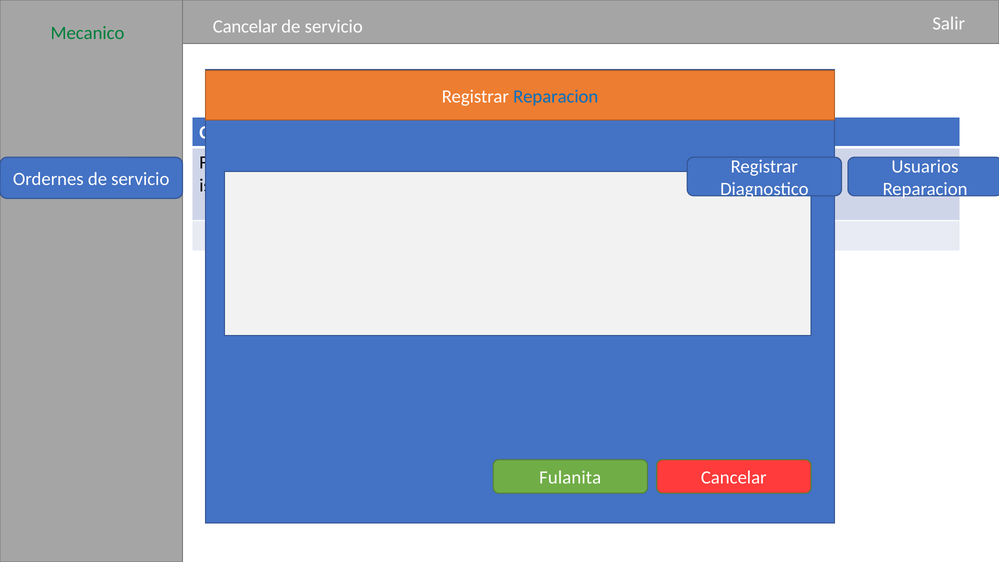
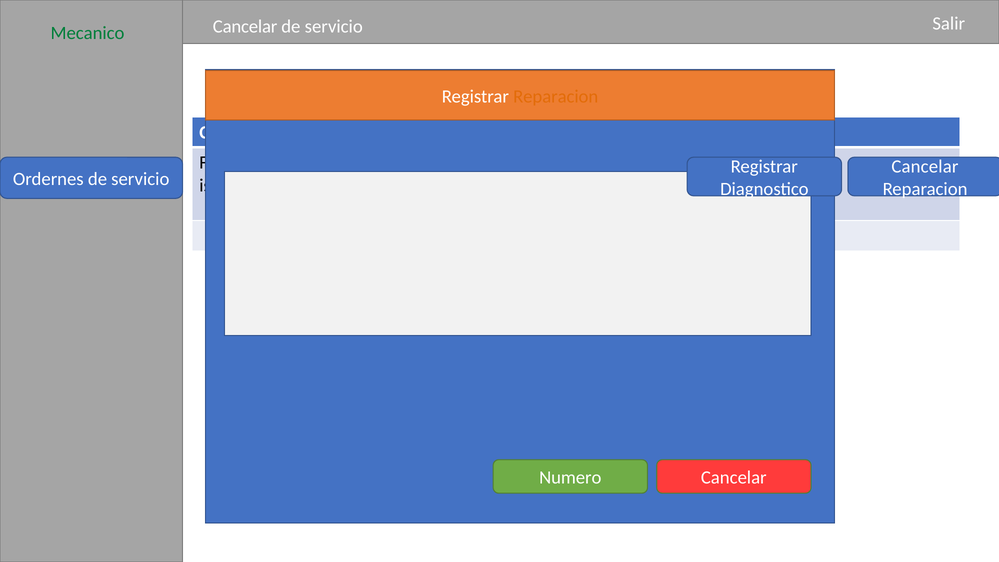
Reparacion at (556, 96) colour: blue -> orange
Usuarios at (925, 167): Usuarios -> Cancelar
Fulanita: Fulanita -> Numero
